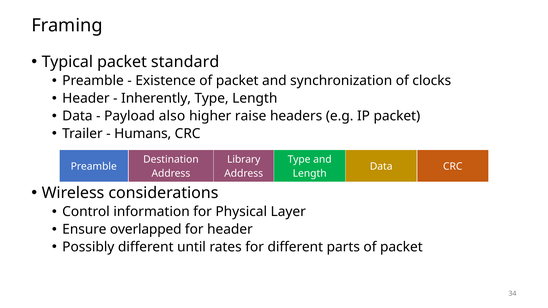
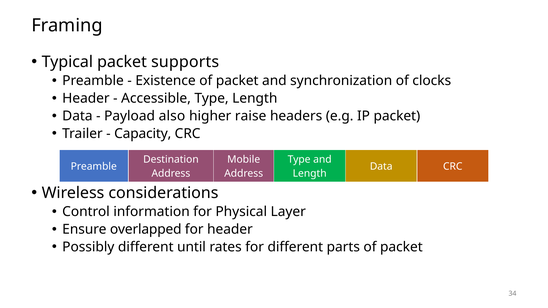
standard: standard -> supports
Inherently: Inherently -> Accessible
Humans: Humans -> Capacity
Library: Library -> Mobile
